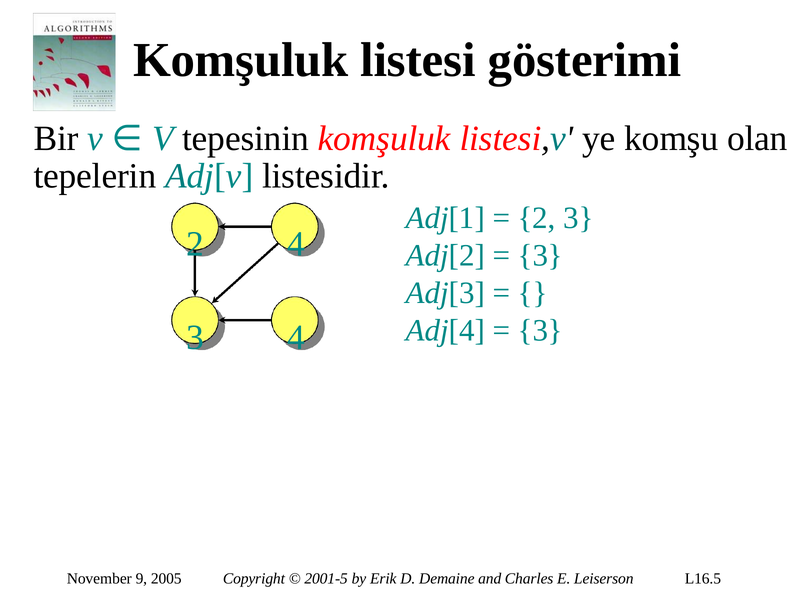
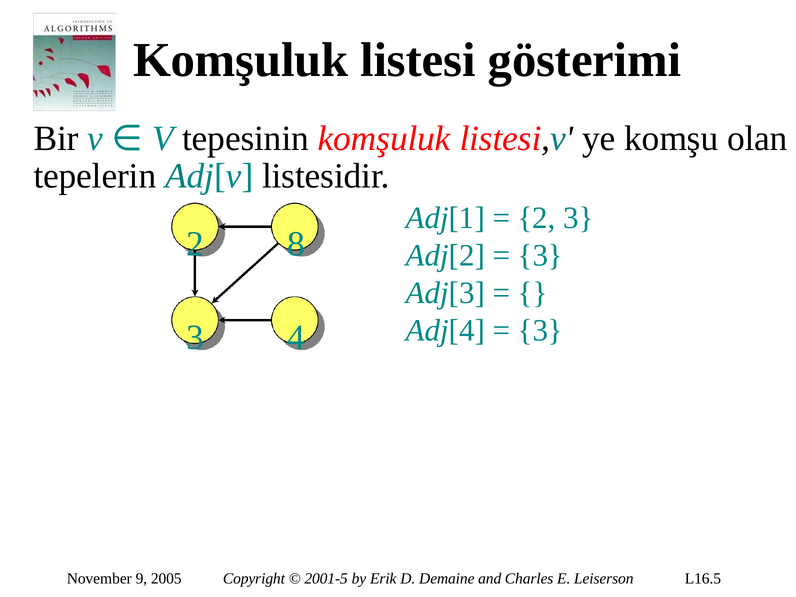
2 4: 4 -> 8
